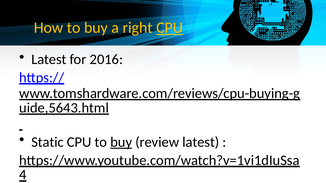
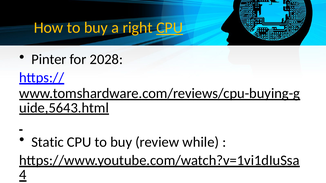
Latest at (49, 59): Latest -> Pinter
2016: 2016 -> 2028
buy at (121, 142) underline: present -> none
review latest: latest -> while
